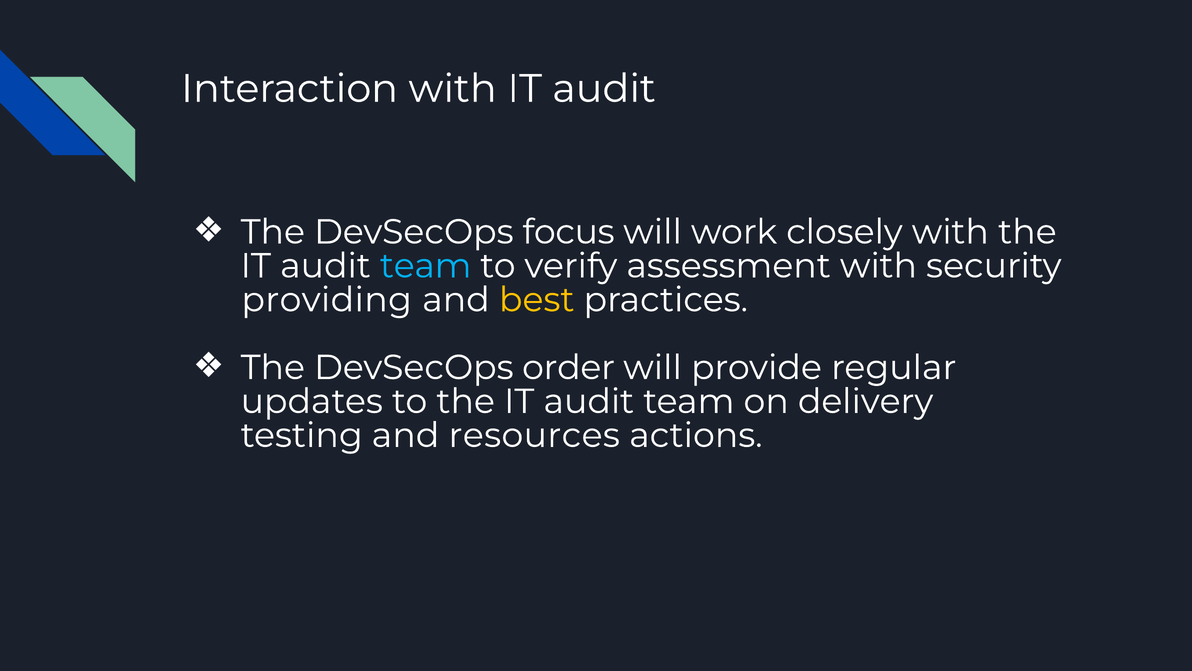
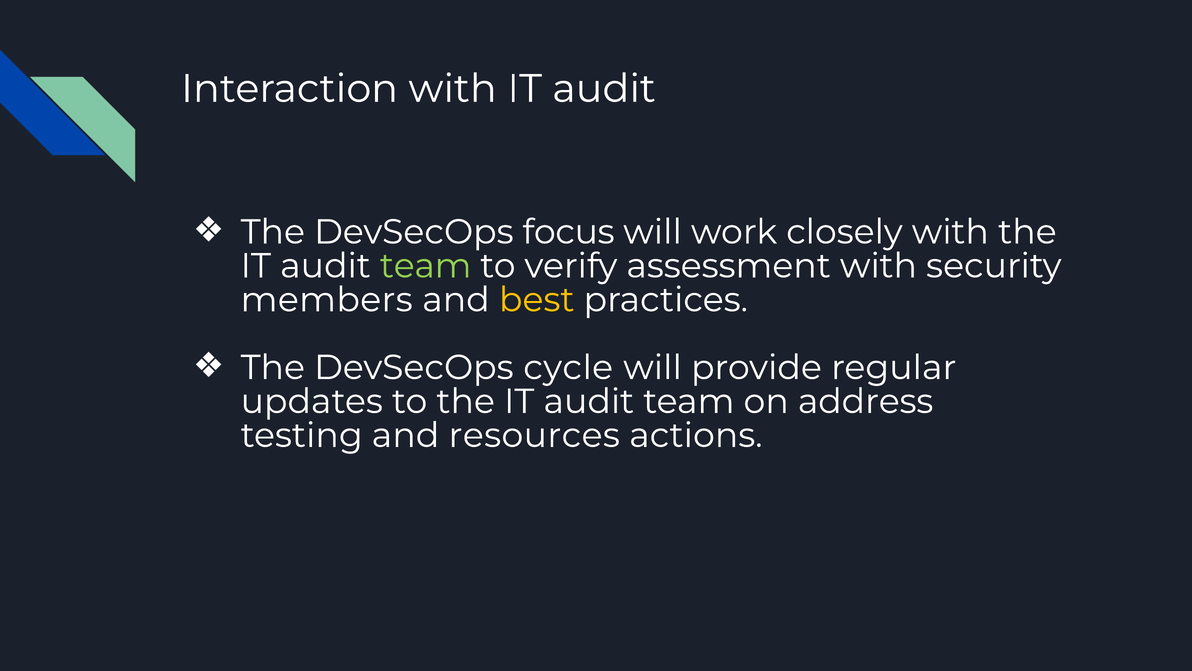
team at (426, 266) colour: light blue -> light green
providing: providing -> members
order: order -> cycle
delivery: delivery -> address
